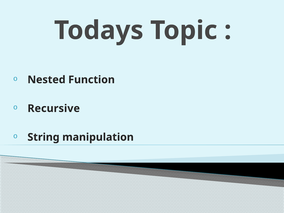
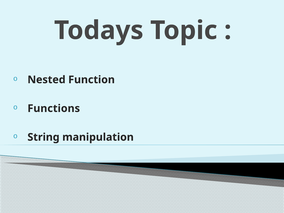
Recursive: Recursive -> Functions
